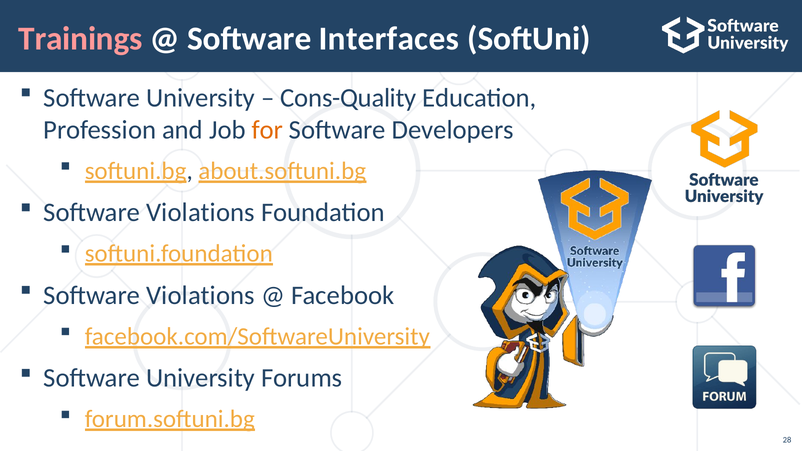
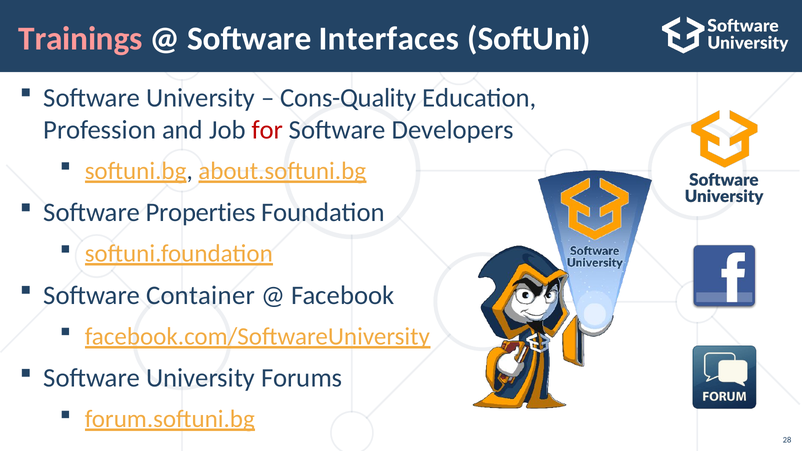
for colour: orange -> red
Violations at (201, 213): Violations -> Properties
Violations at (201, 295): Violations -> Container
